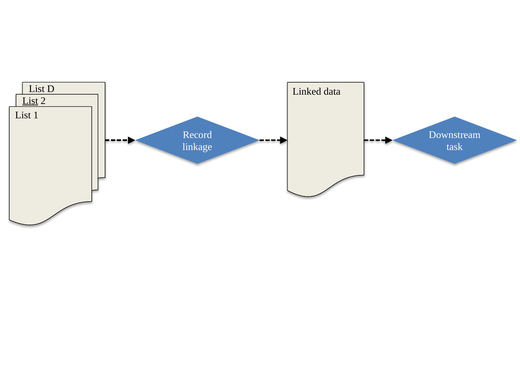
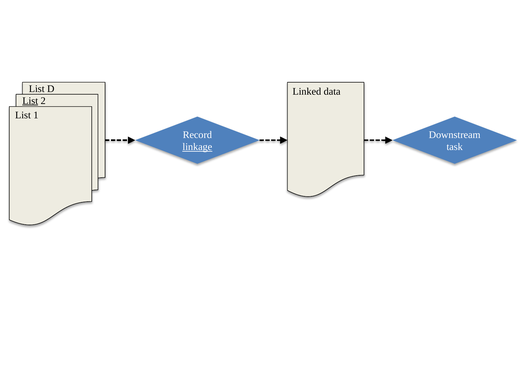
linkage underline: none -> present
